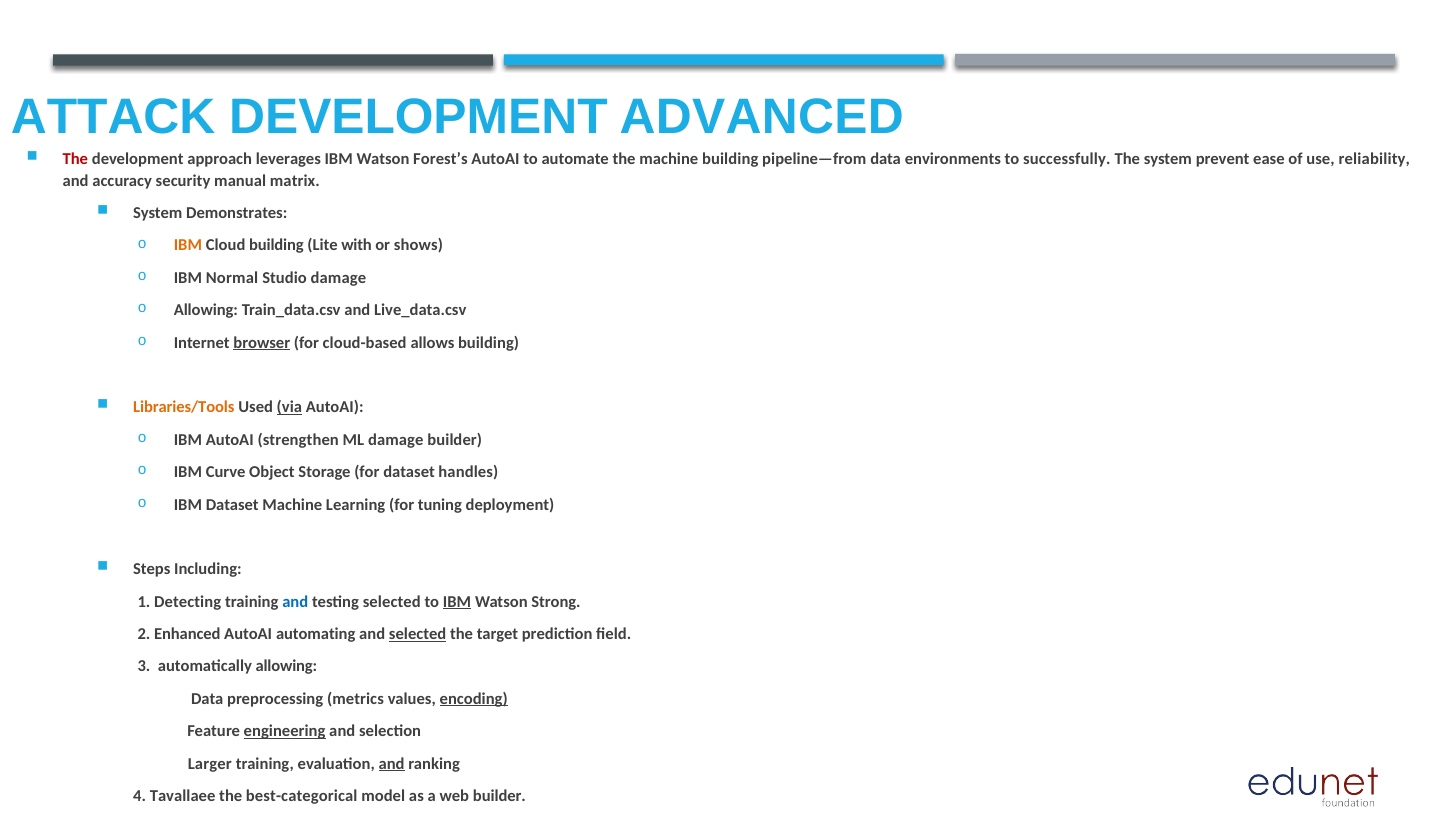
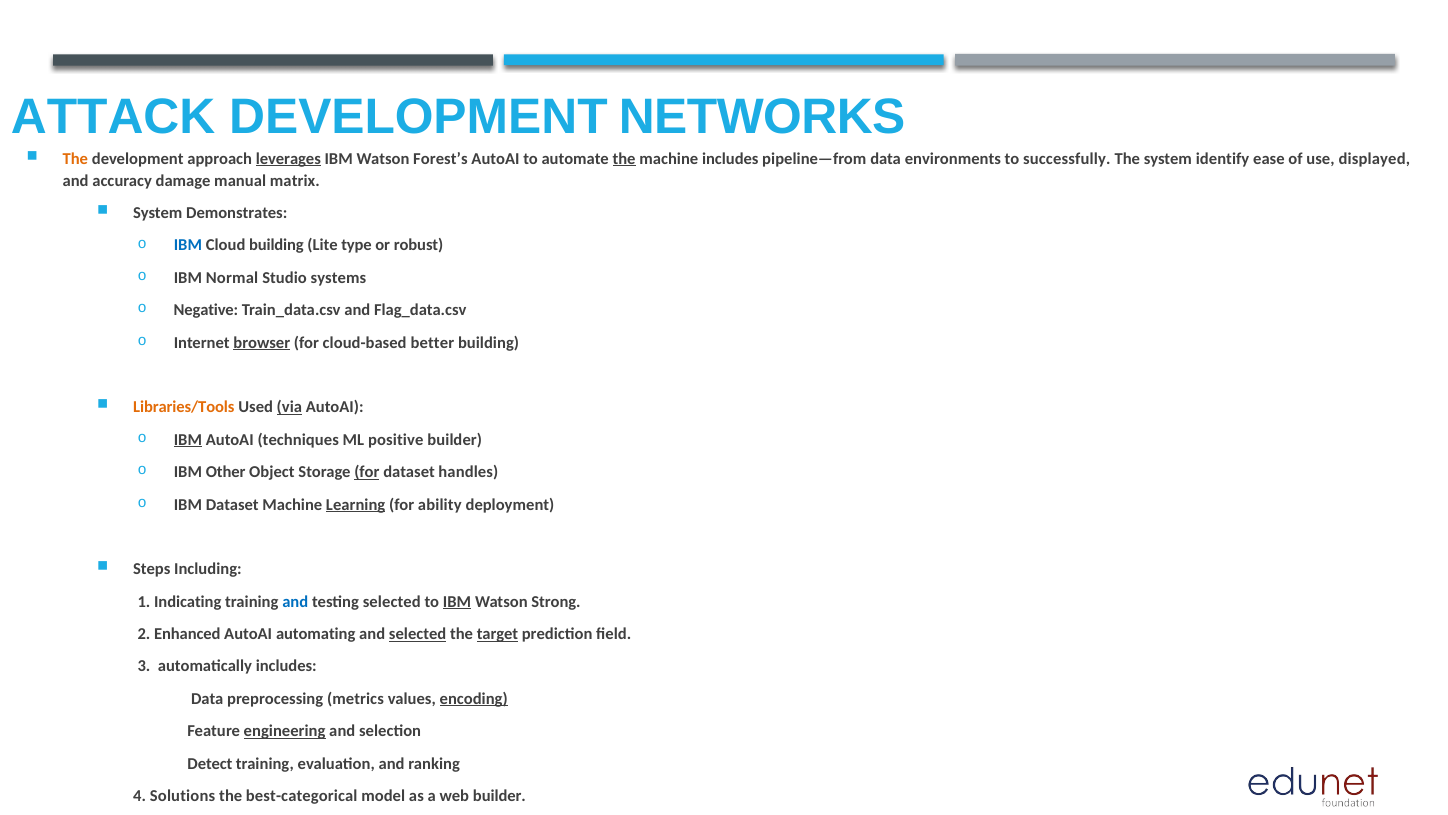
ADVANCED: ADVANCED -> NETWORKS
The at (75, 159) colour: red -> orange
leverages underline: none -> present
the at (624, 159) underline: none -> present
machine building: building -> includes
prevent: prevent -> identify
reliability: reliability -> displayed
security: security -> damage
IBM at (188, 245) colour: orange -> blue
with: with -> type
shows: shows -> robust
Studio damage: damage -> systems
Allowing at (206, 310): Allowing -> Negative
Live_data.csv: Live_data.csv -> Flag_data.csv
allows: allows -> better
IBM at (188, 439) underline: none -> present
strengthen: strengthen -> techniques
ML damage: damage -> positive
Curve: Curve -> Other
for at (367, 472) underline: none -> present
Learning underline: none -> present
tuning: tuning -> ability
Detecting: Detecting -> Indicating
target underline: none -> present
automatically allowing: allowing -> includes
Larger: Larger -> Detect
and at (392, 763) underline: present -> none
Tavallaee: Tavallaee -> Solutions
